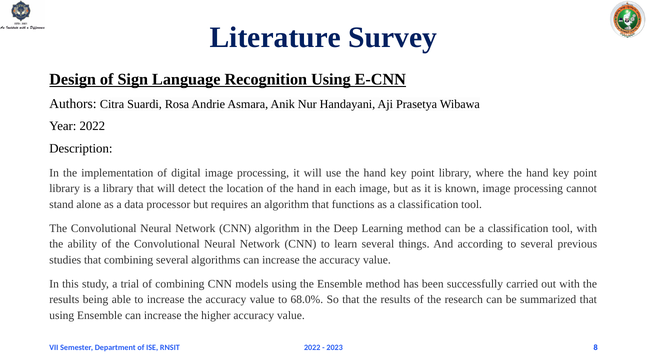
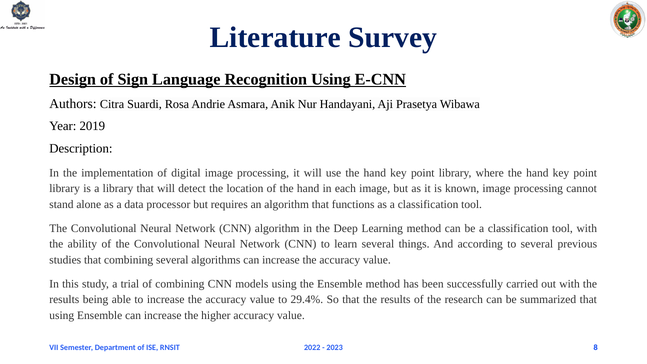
Year 2022: 2022 -> 2019
68.0%: 68.0% -> 29.4%
